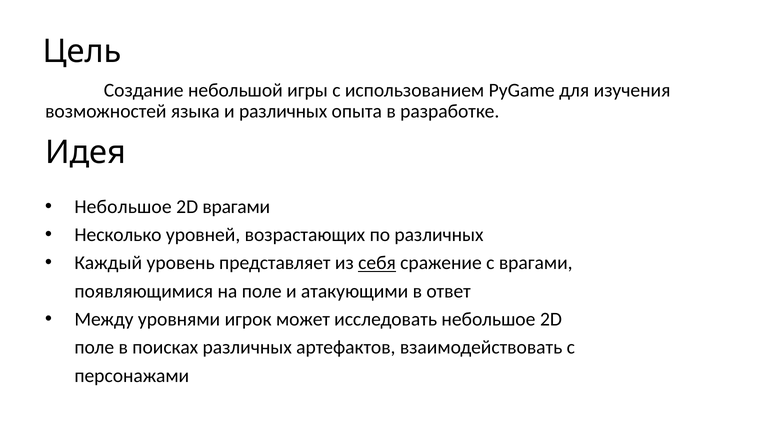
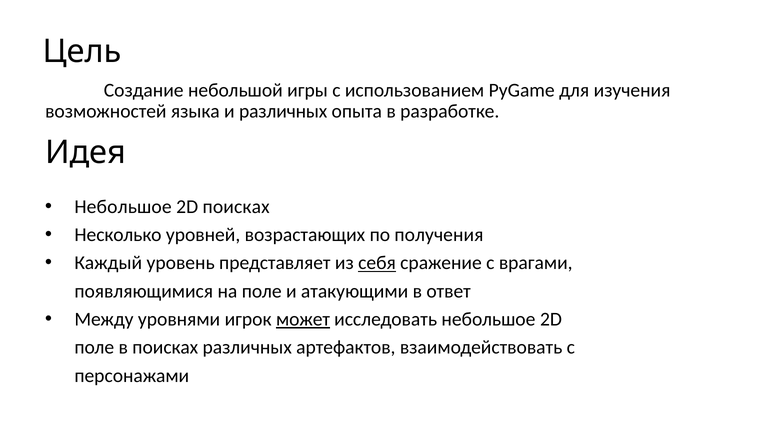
2D врагами: врагами -> поисках
по различных: различных -> получения
может underline: none -> present
